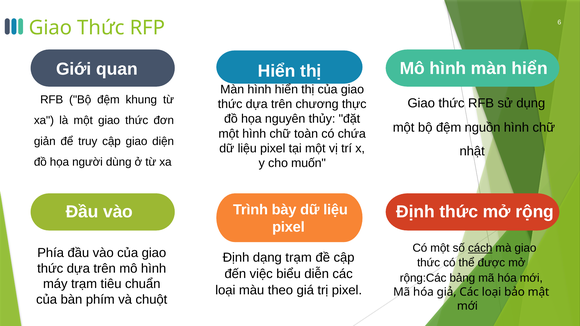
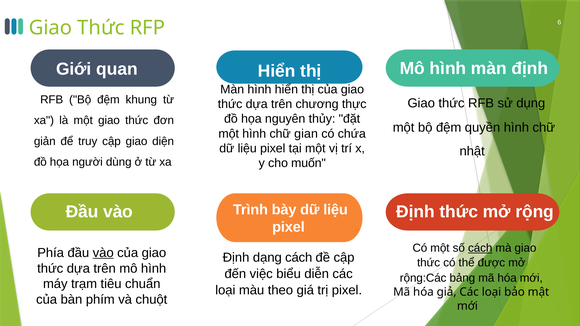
màn hiển: hiển -> định
nguồn: nguồn -> quyền
toàn: toàn -> gian
vào at (103, 253) underline: none -> present
dạng trạm: trạm -> cách
